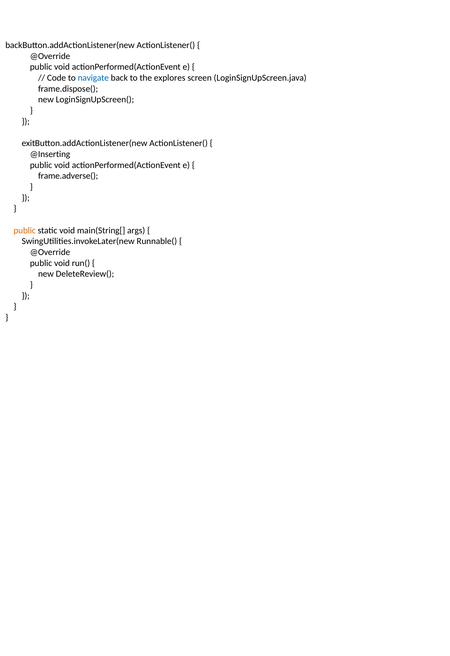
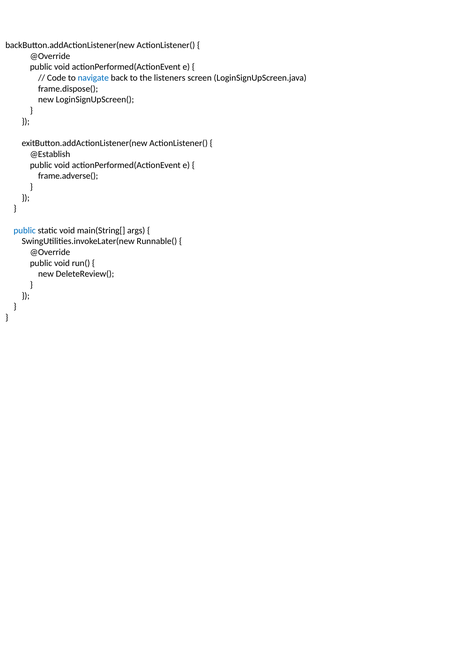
explores: explores -> listeners
@Inserting: @Inserting -> @Establish
public at (25, 230) colour: orange -> blue
